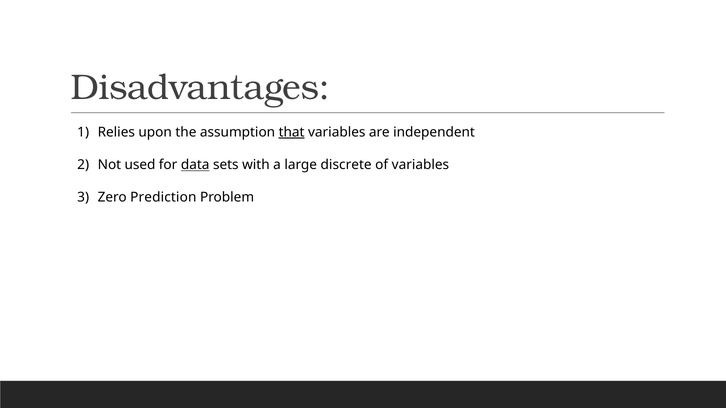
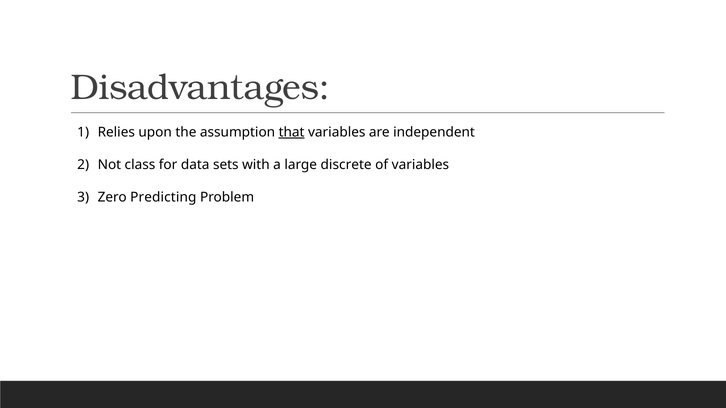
used: used -> class
data underline: present -> none
Prediction: Prediction -> Predicting
